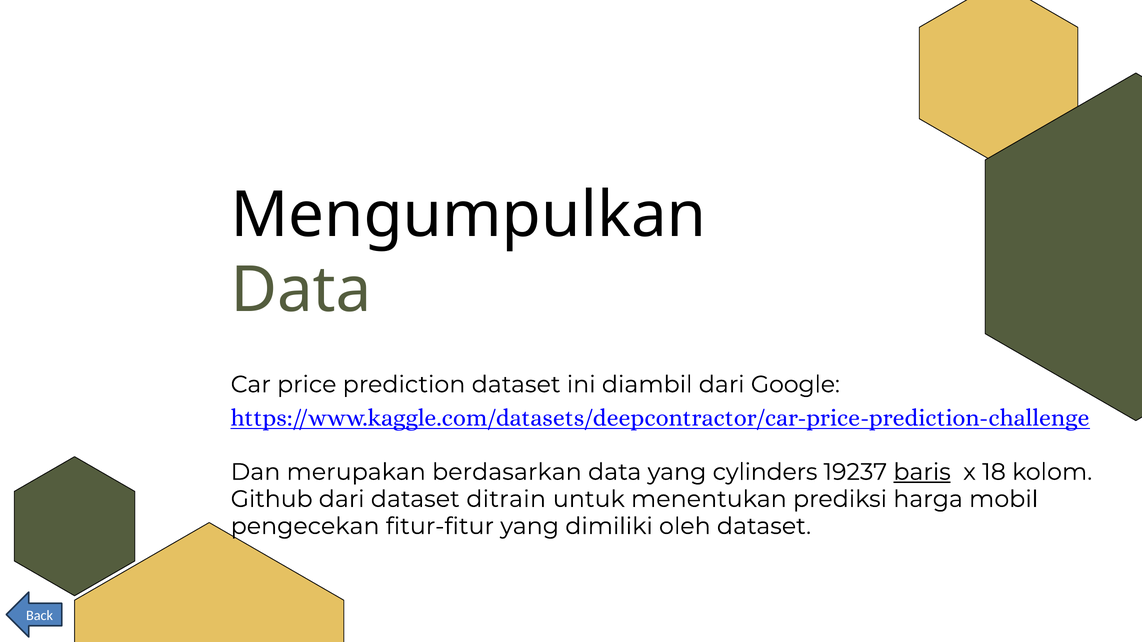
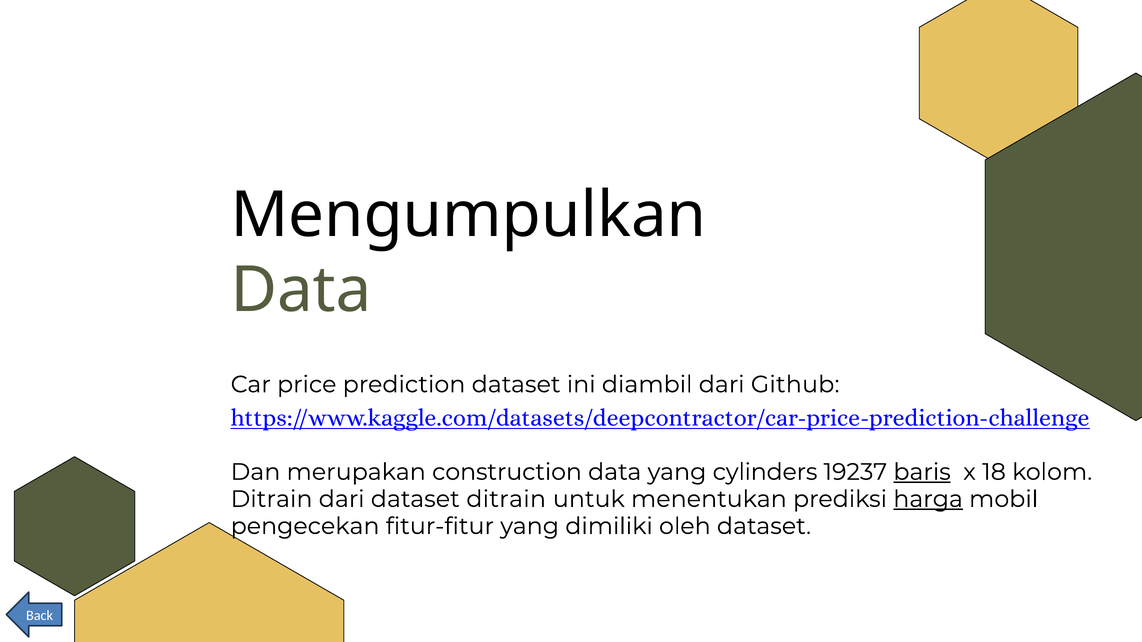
Google: Google -> Github
berdasarkan: berdasarkan -> construction
Github at (272, 499): Github -> Ditrain
harga underline: none -> present
